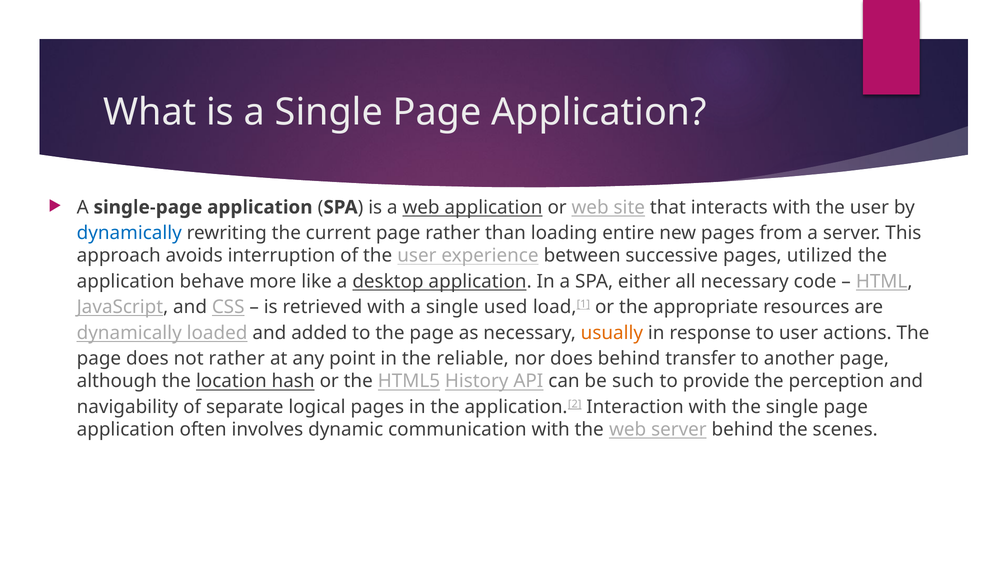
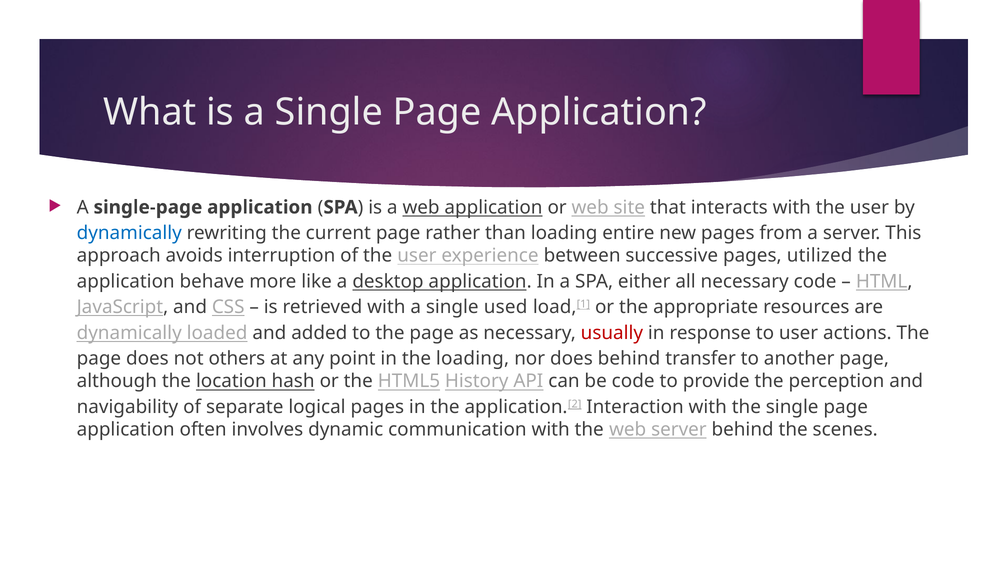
usually colour: orange -> red
not rather: rather -> others
the reliable: reliable -> loading
be such: such -> code
